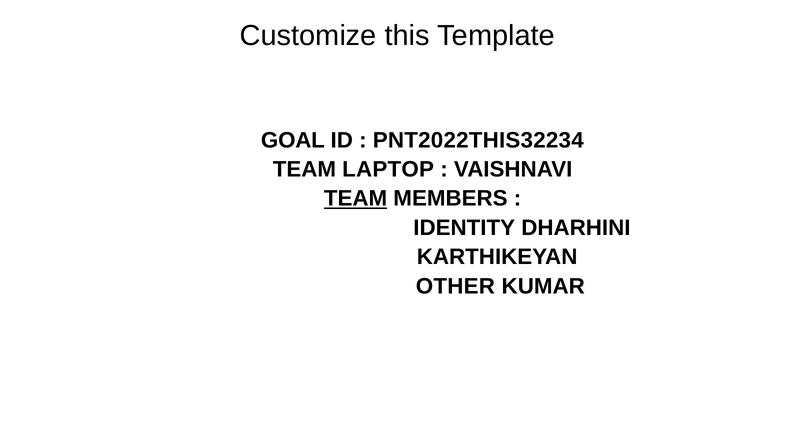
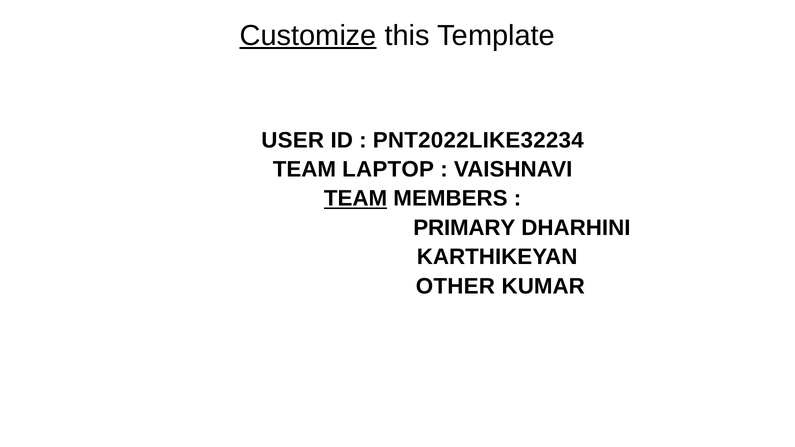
Customize underline: none -> present
GOAL: GOAL -> USER
PNT2022THIS32234: PNT2022THIS32234 -> PNT2022LIKE32234
IDENTITY: IDENTITY -> PRIMARY
